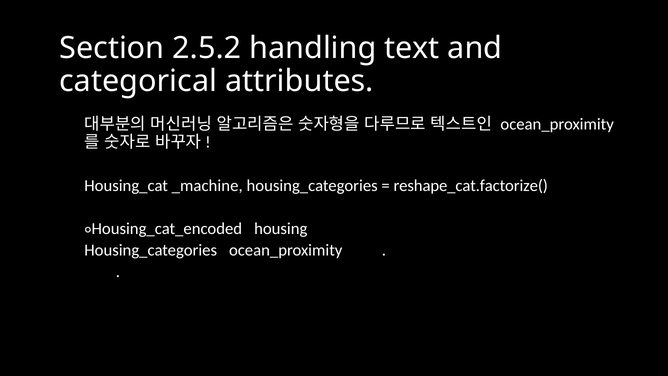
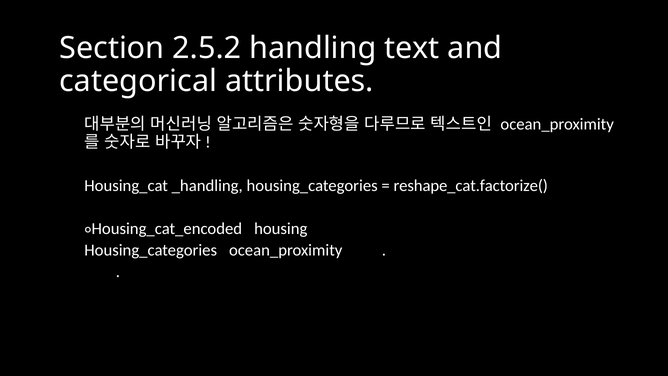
_machine: _machine -> _handling
